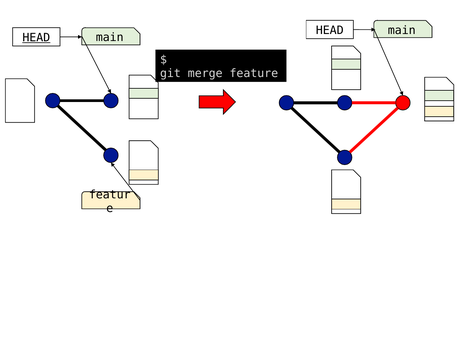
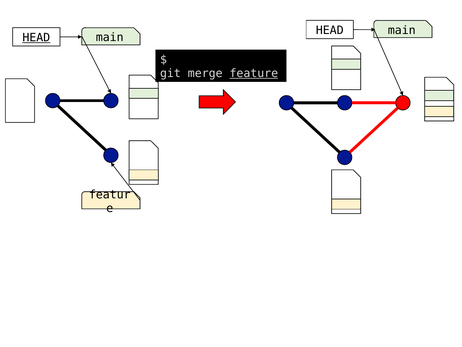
feature underline: none -> present
